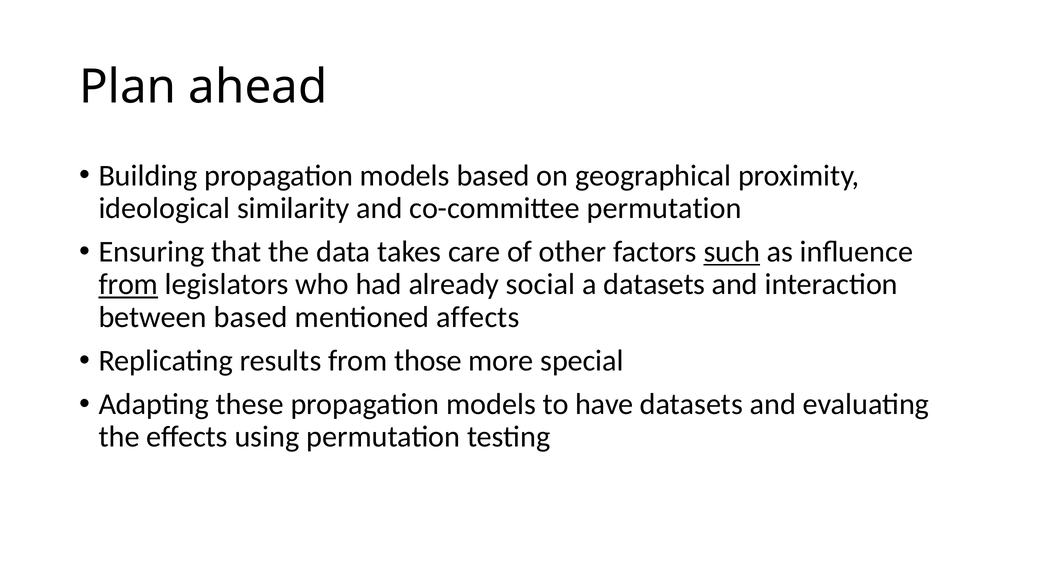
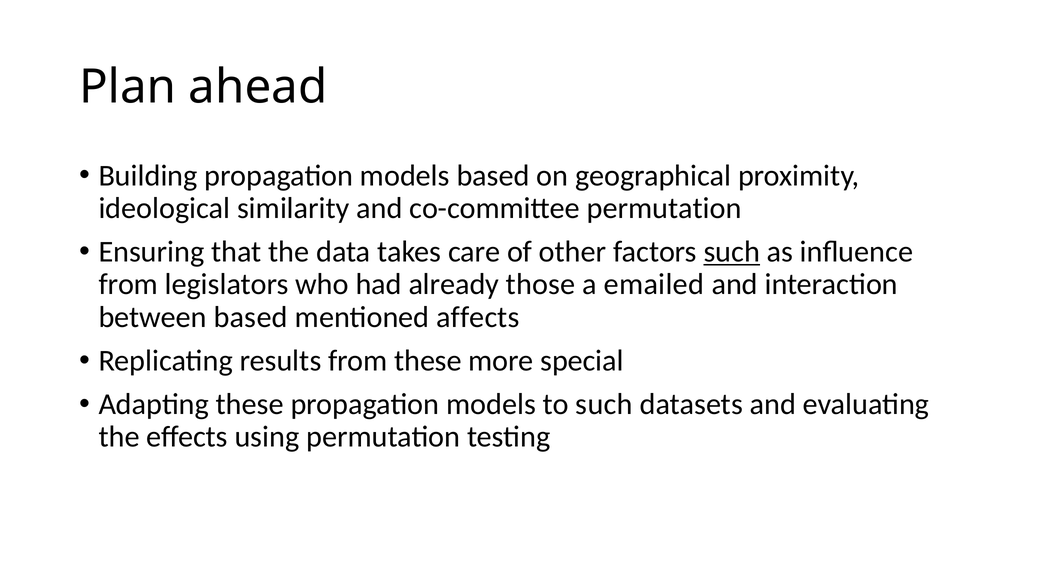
from at (128, 284) underline: present -> none
social: social -> those
a datasets: datasets -> emailed
from those: those -> these
to have: have -> such
